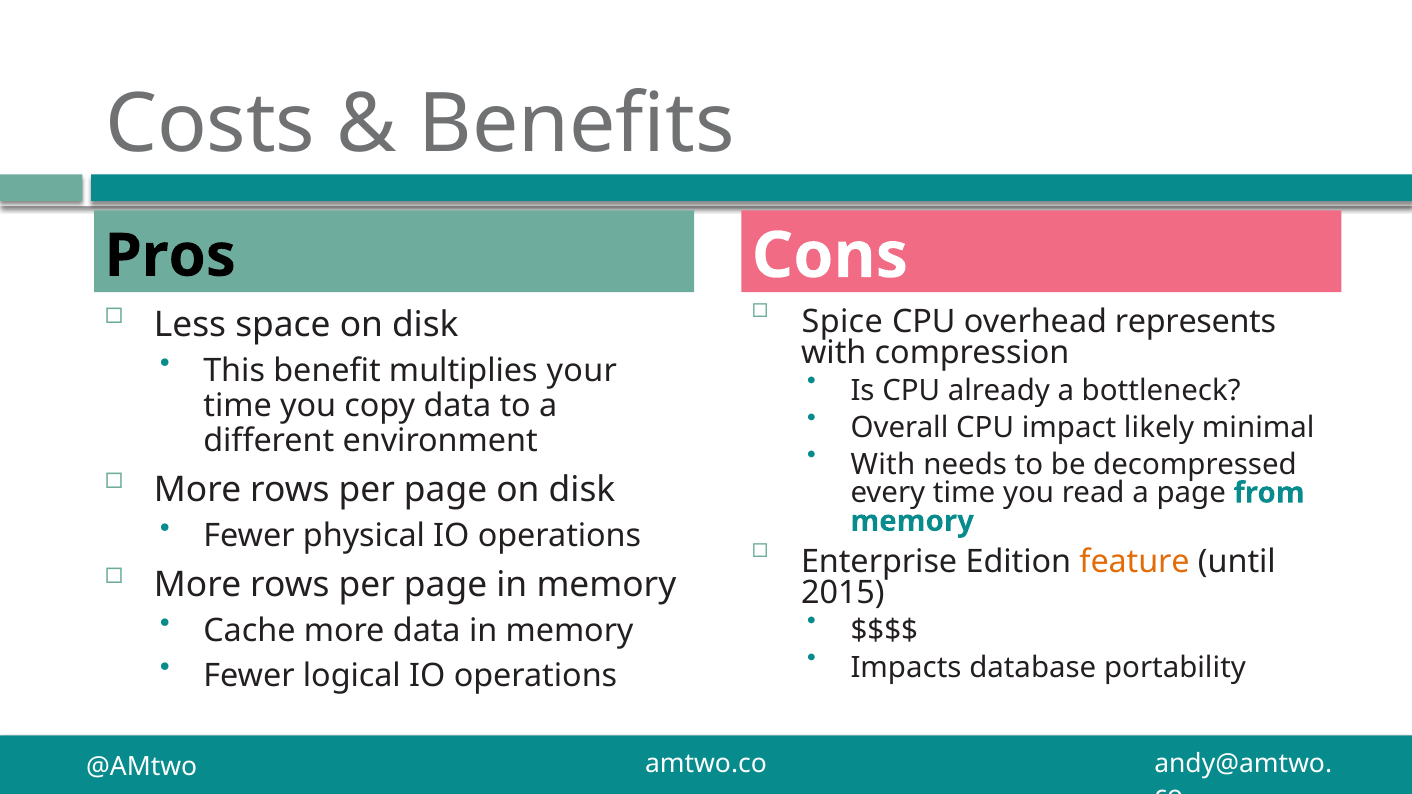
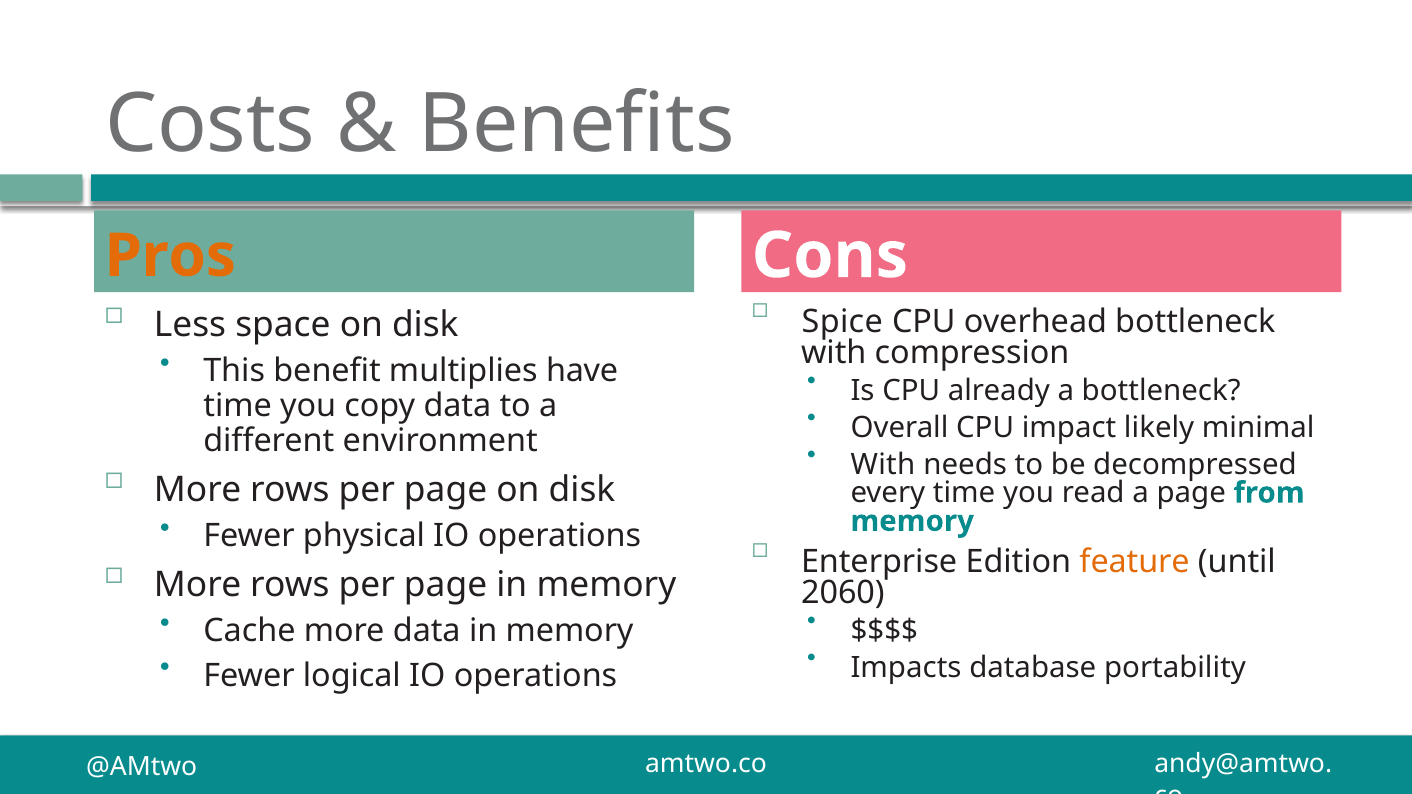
Pros colour: black -> orange
overhead represents: represents -> bottleneck
your: your -> have
2015: 2015 -> 2060
